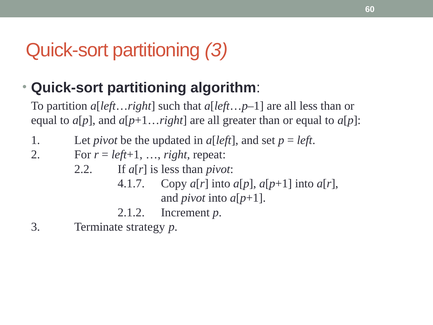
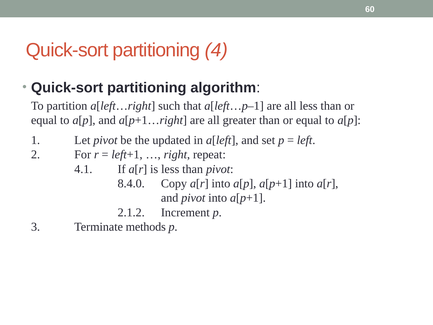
partitioning 3: 3 -> 4
2.2: 2.2 -> 4.1
4.1.7: 4.1.7 -> 8.4.0
strategy: strategy -> methods
